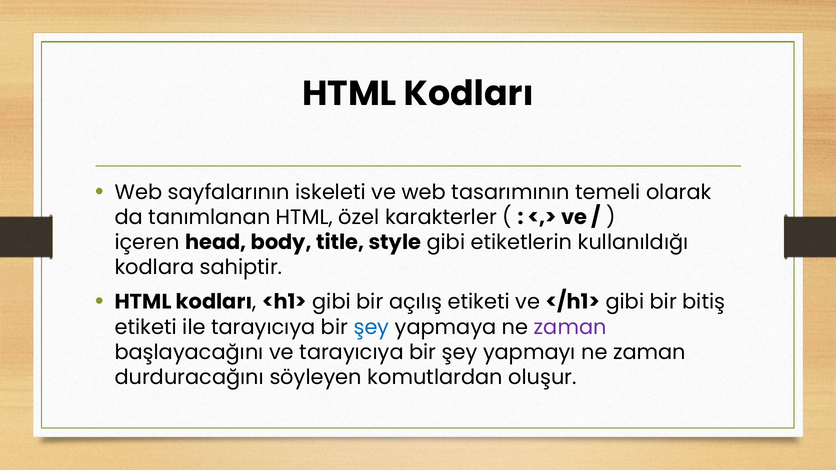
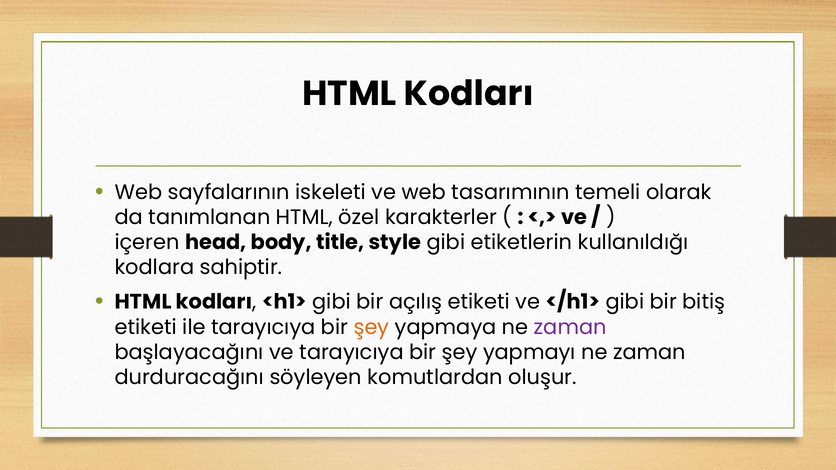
şey at (371, 327) colour: blue -> orange
